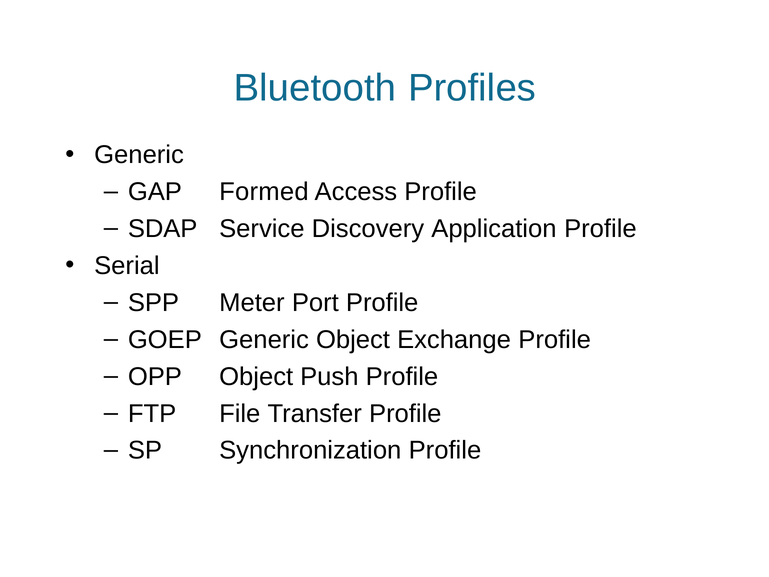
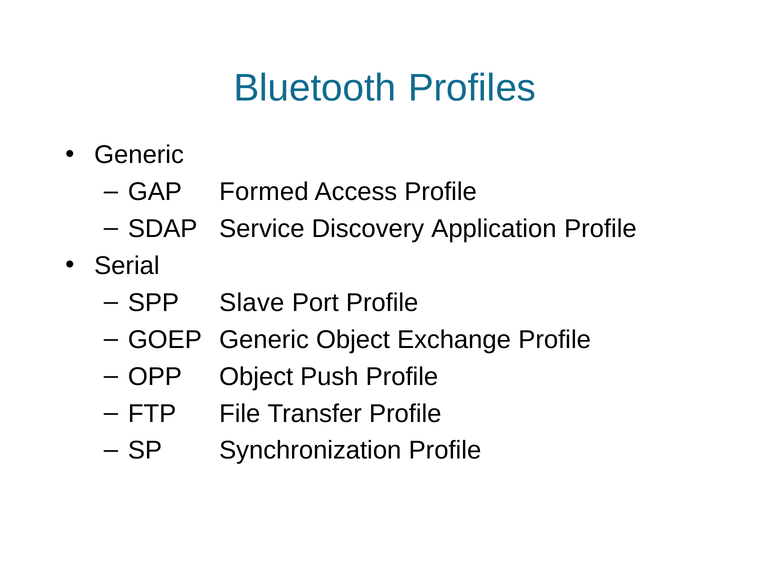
Meter: Meter -> Slave
